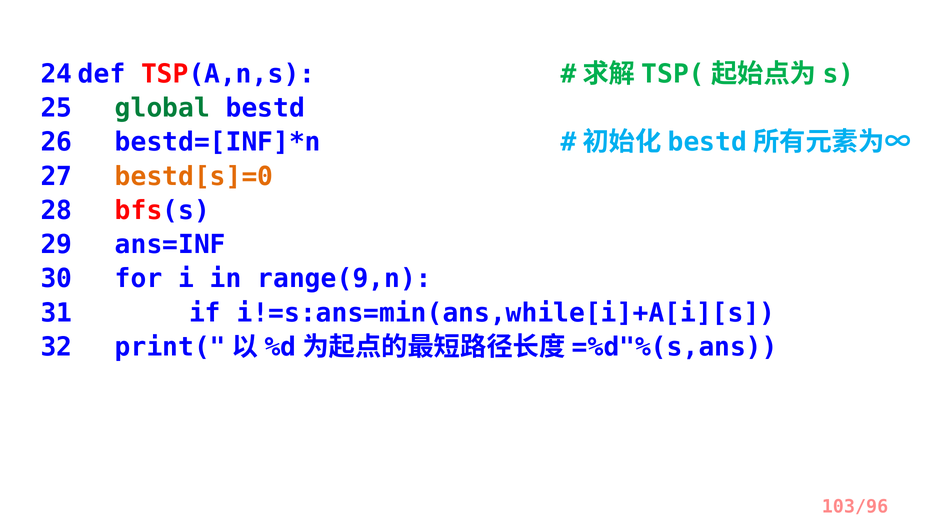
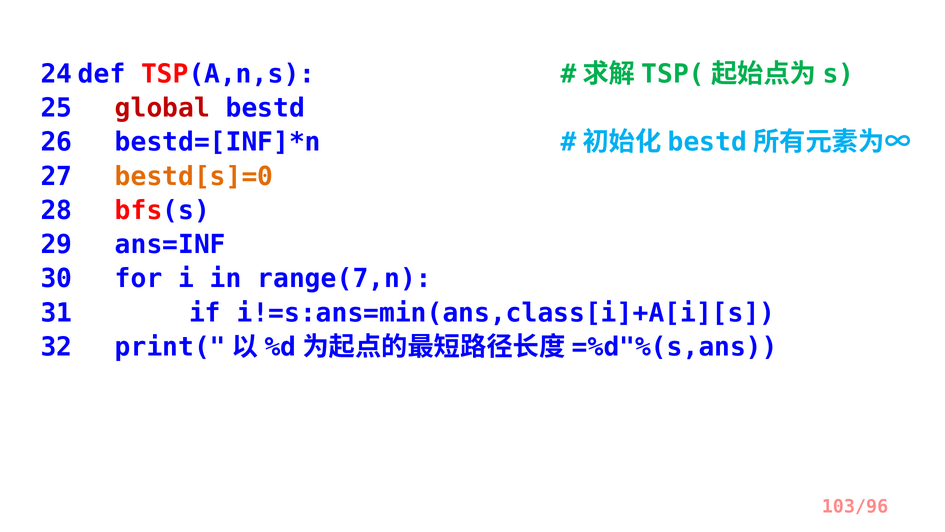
global colour: green -> red
range(9,n: range(9,n -> range(7,n
i!=s:ans=min(ans,while[i]+A[i][s: i!=s:ans=min(ans,while[i]+A[i][s -> i!=s:ans=min(ans,class[i]+A[i][s
